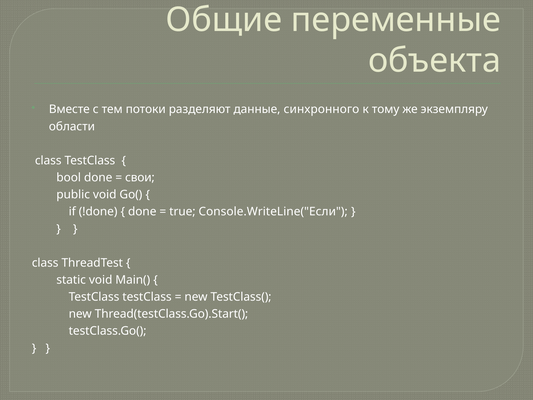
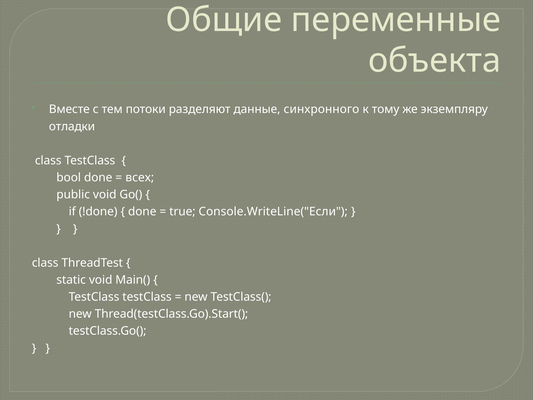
области: области -> отладки
свои: свои -> всех
